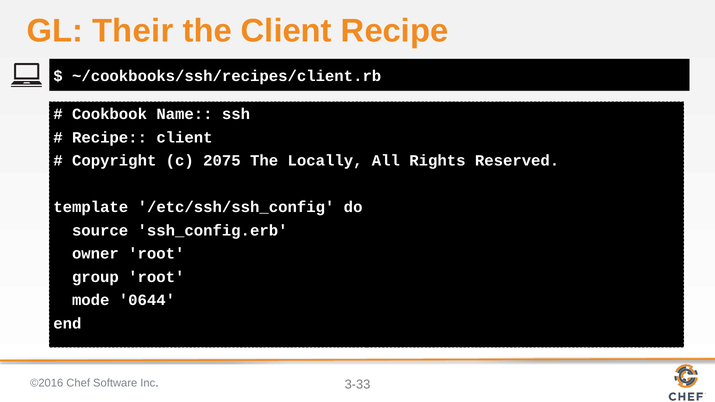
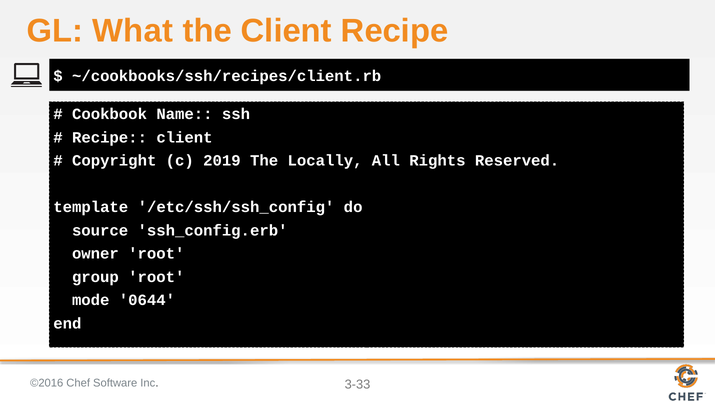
Their: Their -> What
2075: 2075 -> 2019
